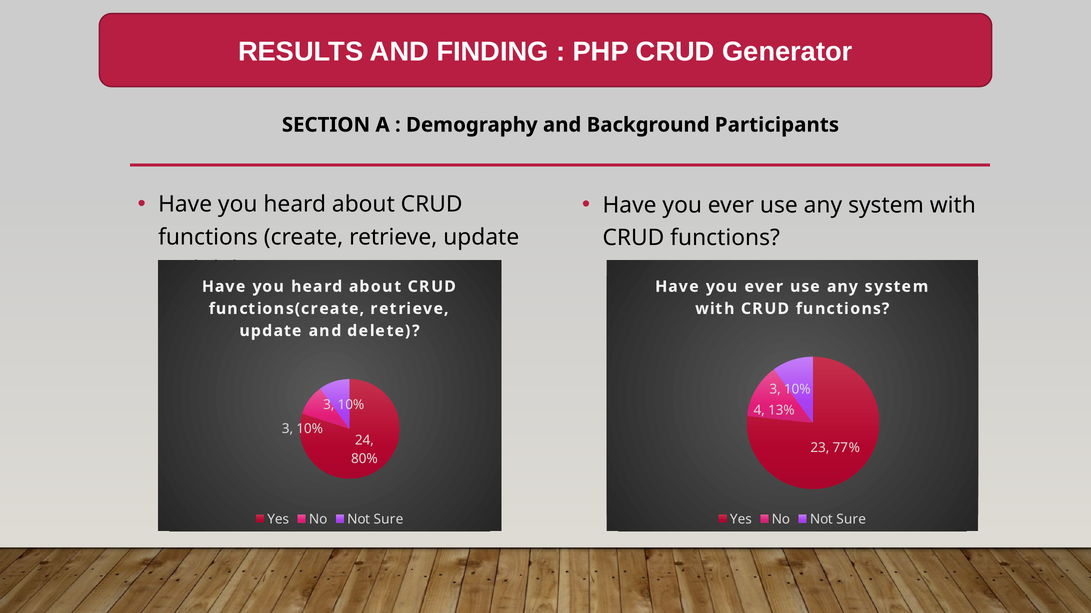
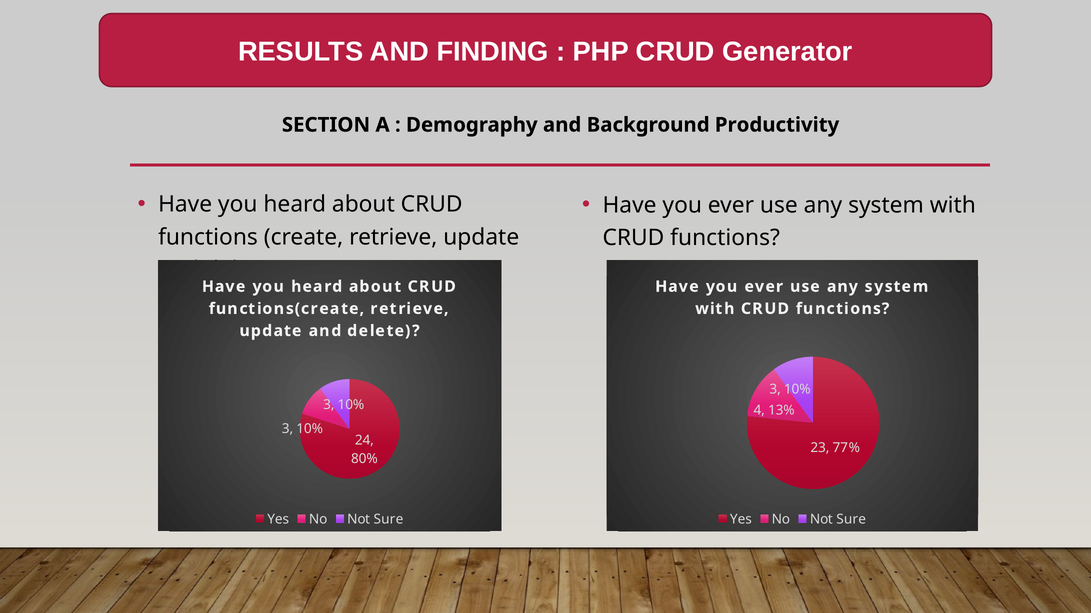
Participants: Participants -> Productivity
